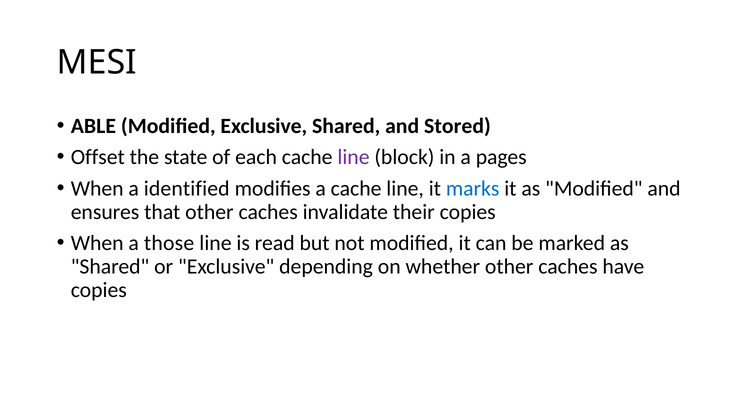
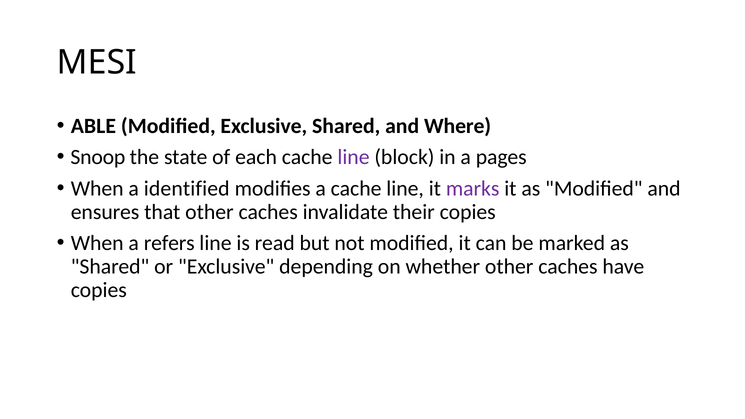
Stored: Stored -> Where
Offset: Offset -> Snoop
marks colour: blue -> purple
those: those -> refers
